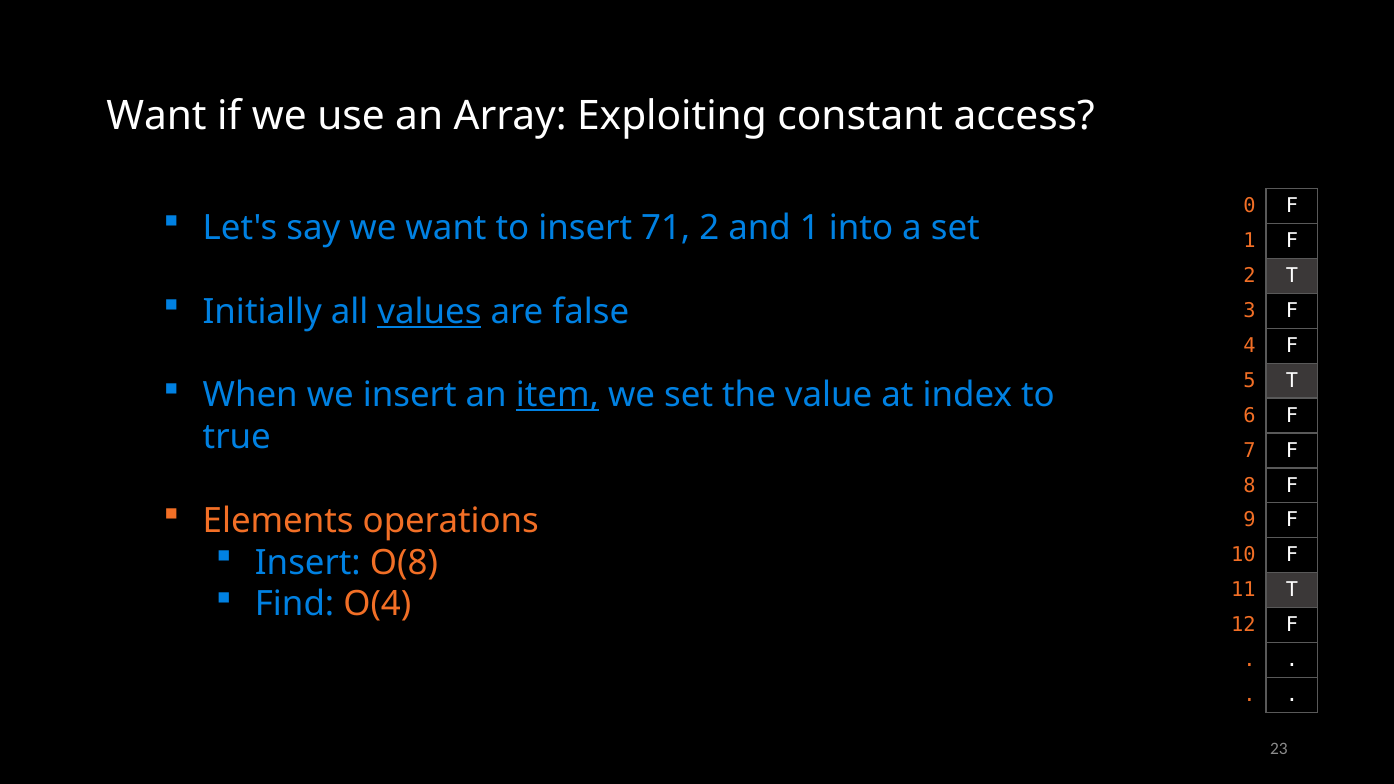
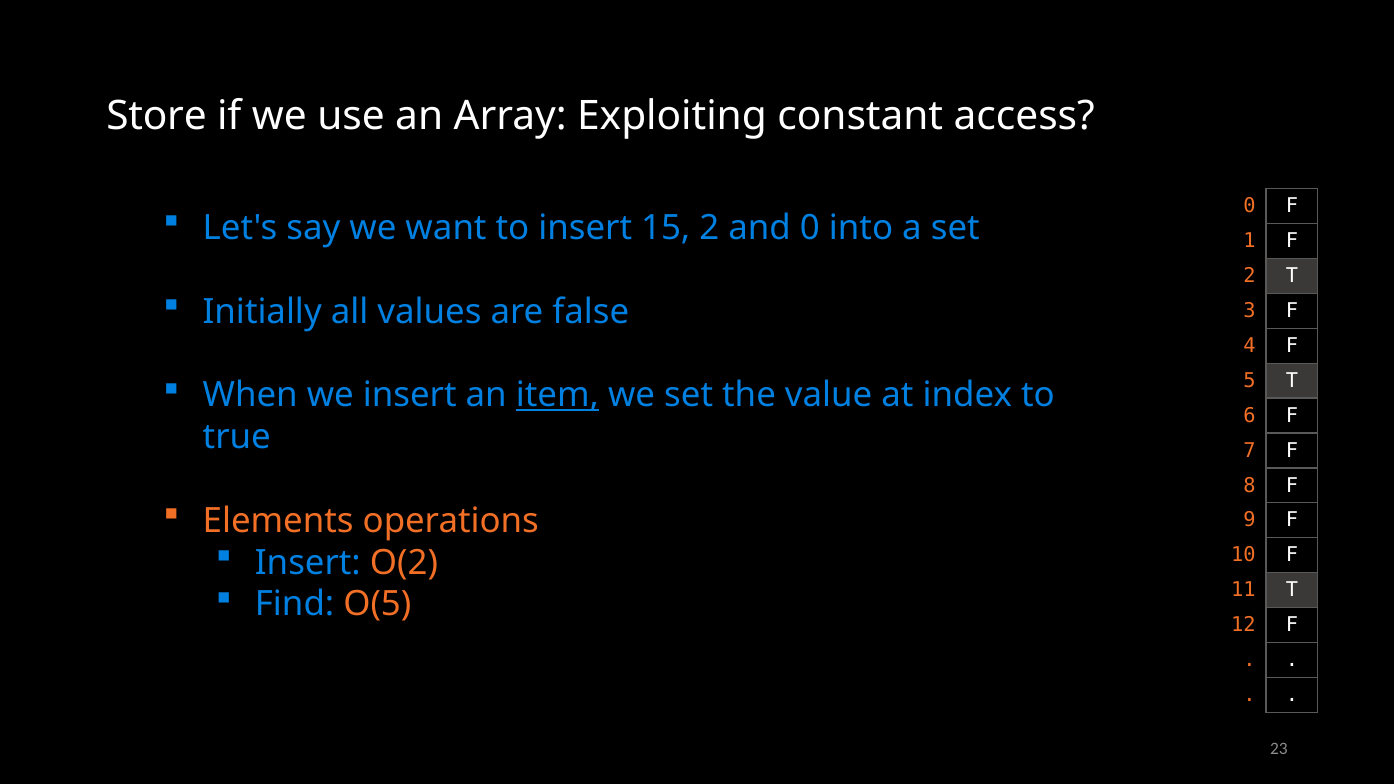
Want at (156, 116): Want -> Store
71: 71 -> 15
and 1: 1 -> 0
values underline: present -> none
O(8: O(8 -> O(2
O(4: O(4 -> O(5
